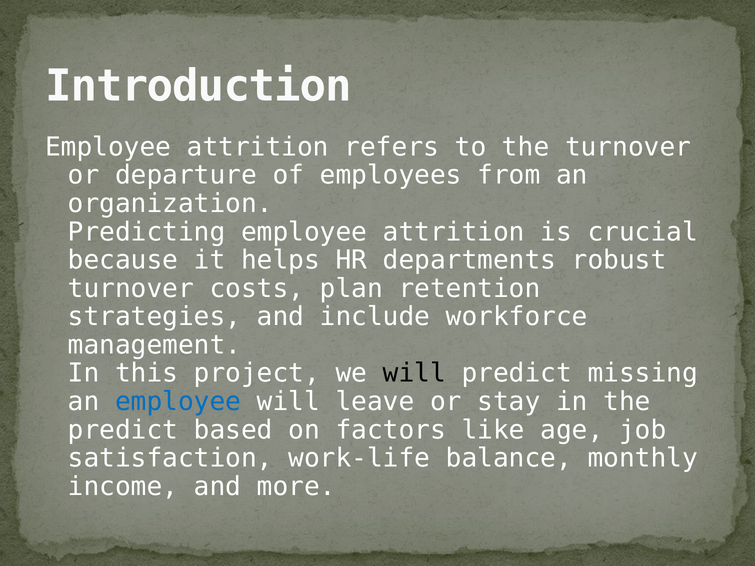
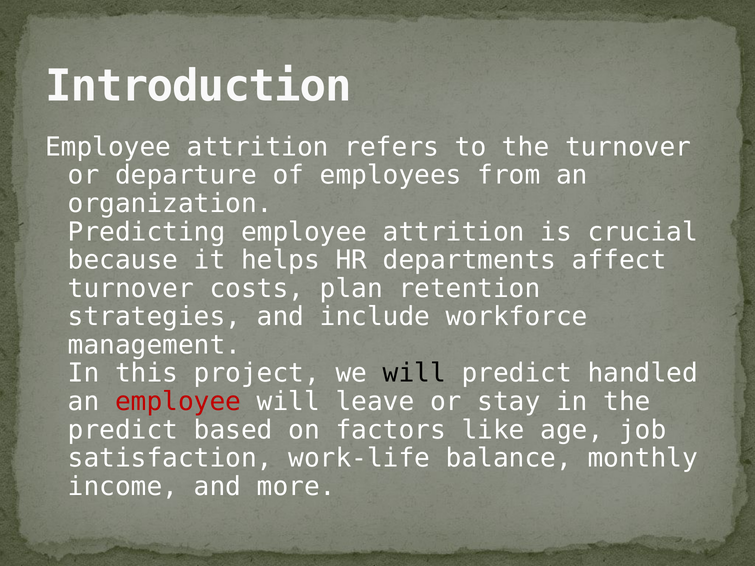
robust: robust -> affect
missing: missing -> handled
employee at (178, 402) colour: blue -> red
